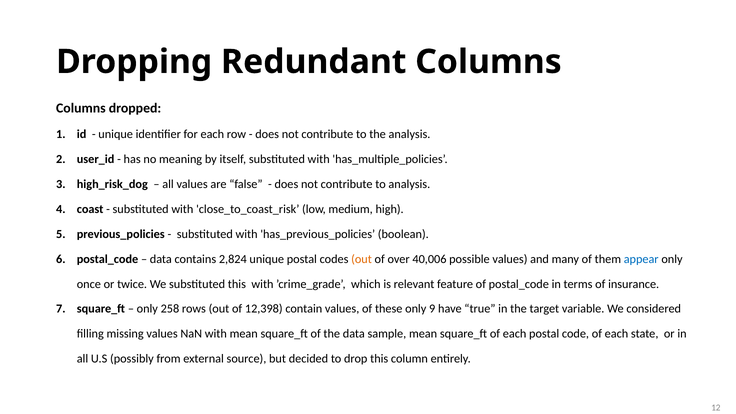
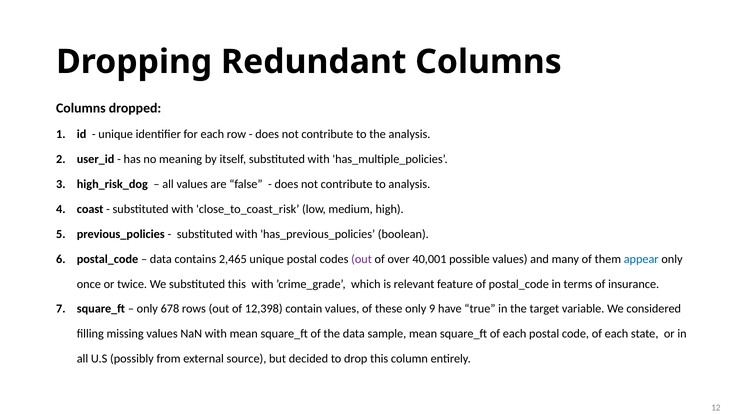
2,824: 2,824 -> 2,465
out at (362, 259) colour: orange -> purple
40,006: 40,006 -> 40,001
258: 258 -> 678
